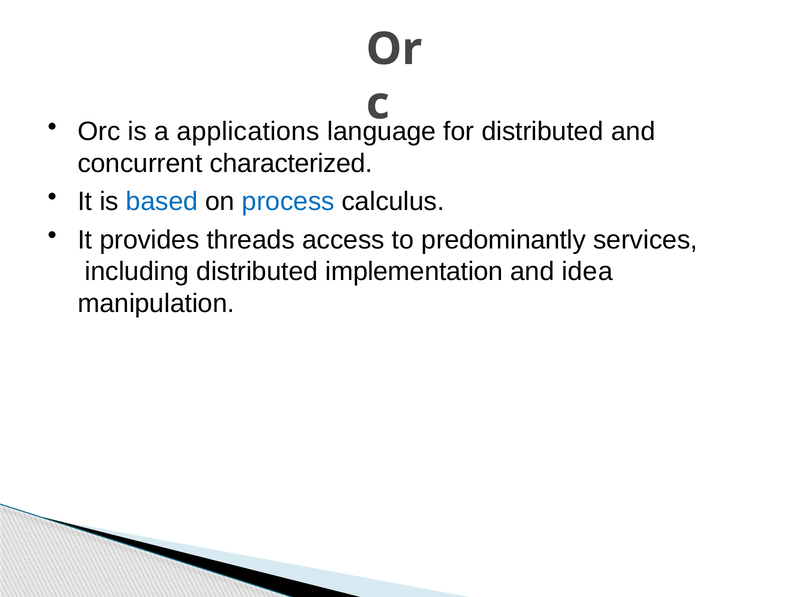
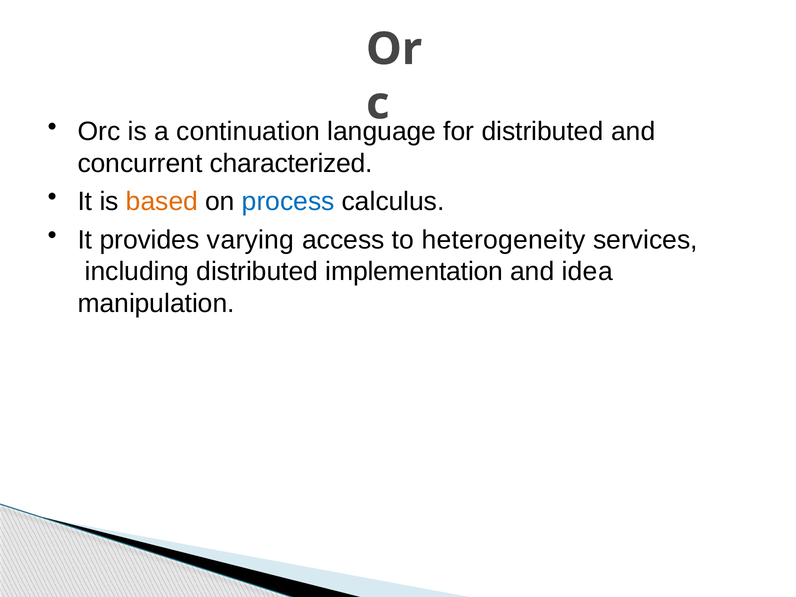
applications: applications -> continuation
based colour: blue -> orange
threads: threads -> varying
predominantly: predominantly -> heterogeneity
